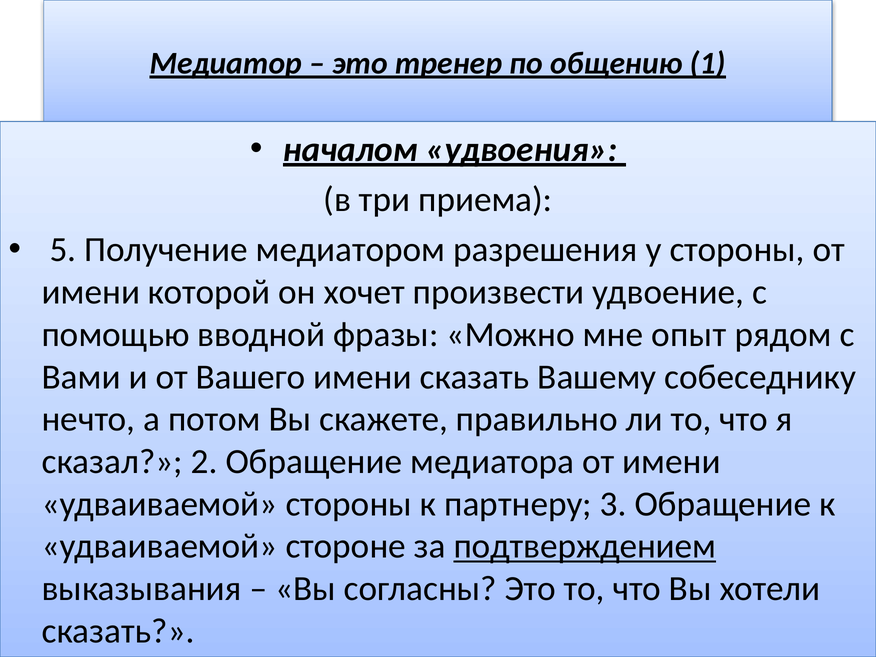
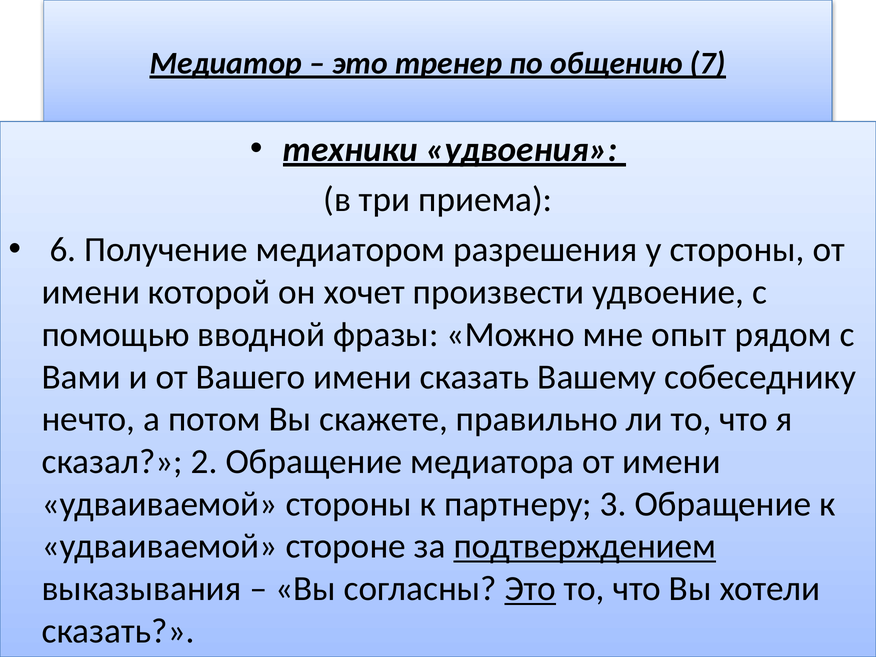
1: 1 -> 7
началом: началом -> техники
5: 5 -> 6
Это at (530, 589) underline: none -> present
